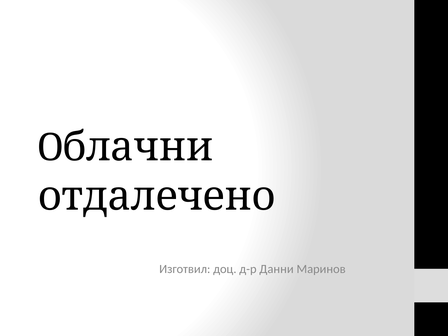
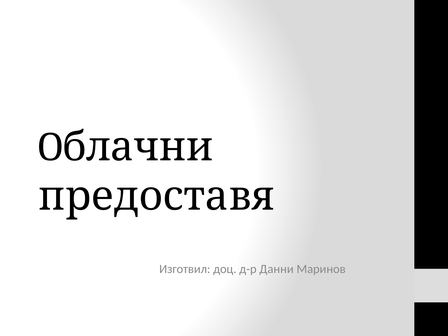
отдалечено: отдалечено -> предоставя
